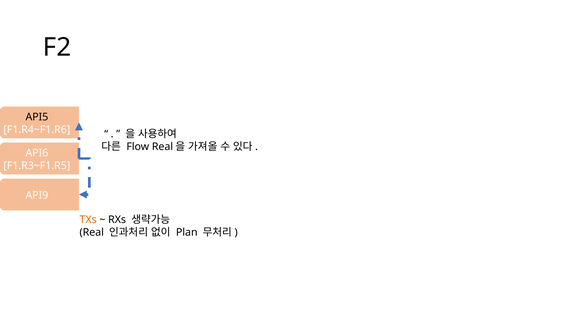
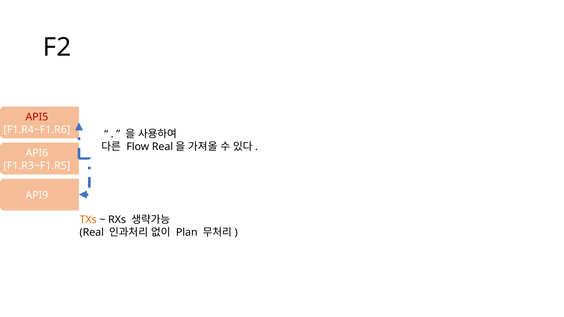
API5 colour: black -> red
